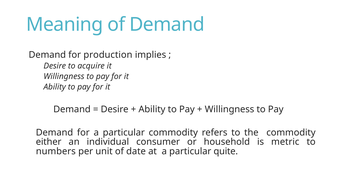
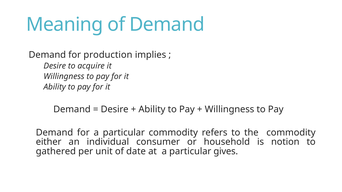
metric: metric -> notion
numbers: numbers -> gathered
quite: quite -> gives
